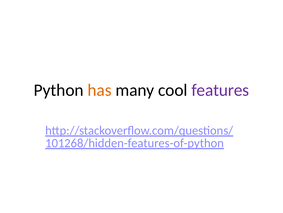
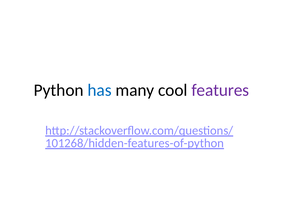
has colour: orange -> blue
